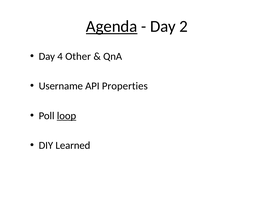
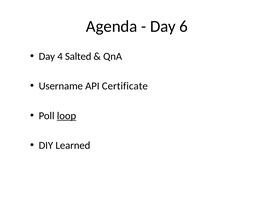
Agenda underline: present -> none
2: 2 -> 6
Other: Other -> Salted
Properties: Properties -> Certificate
